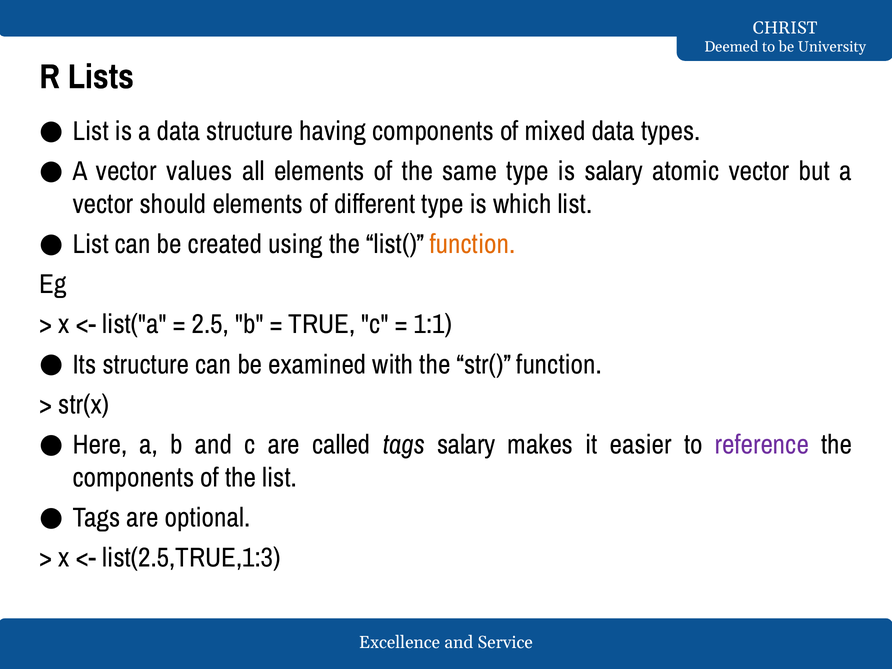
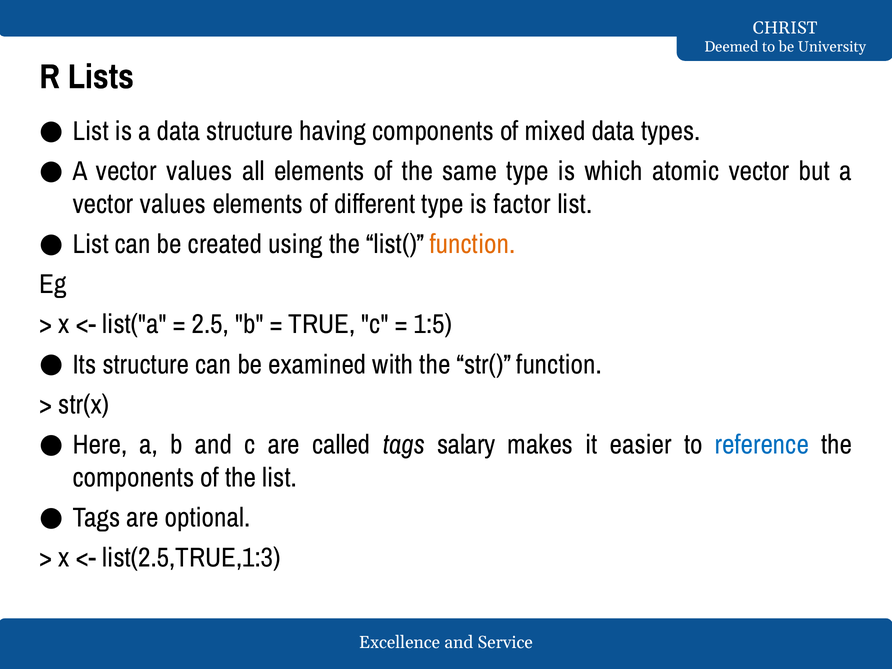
is salary: salary -> which
should at (173, 204): should -> values
which: which -> factor
1:1: 1:1 -> 1:5
reference colour: purple -> blue
